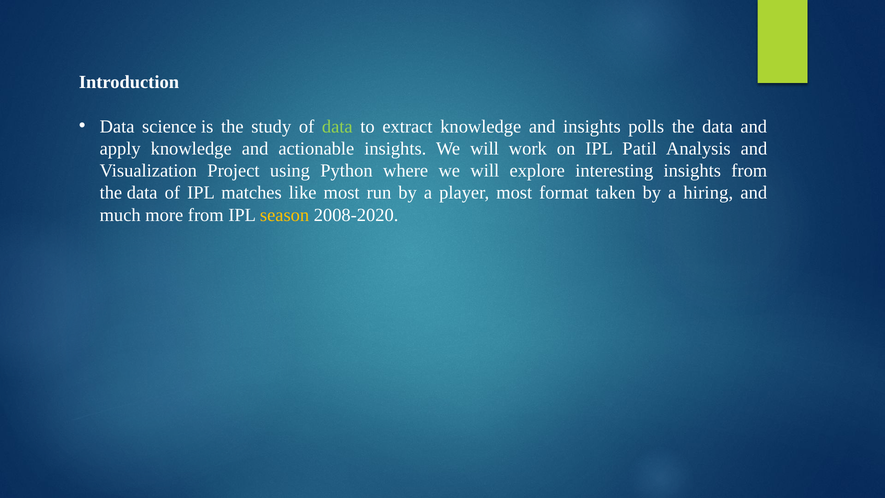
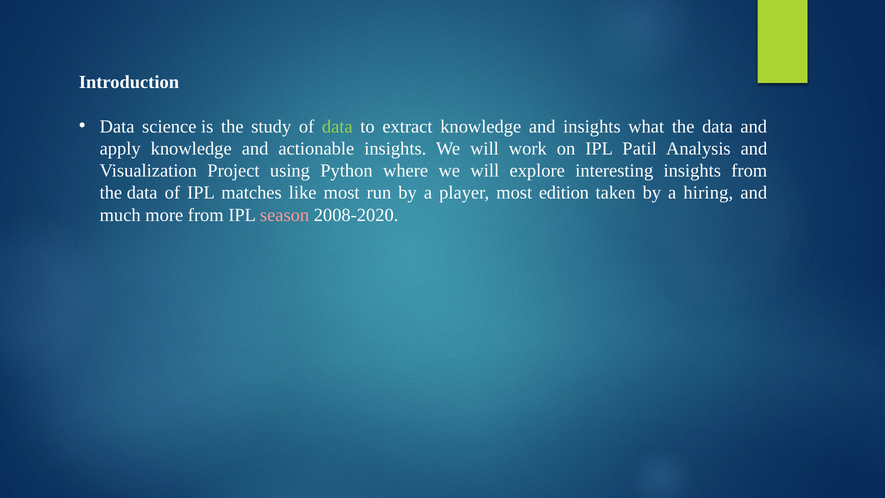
polls: polls -> what
format: format -> edition
season colour: yellow -> pink
